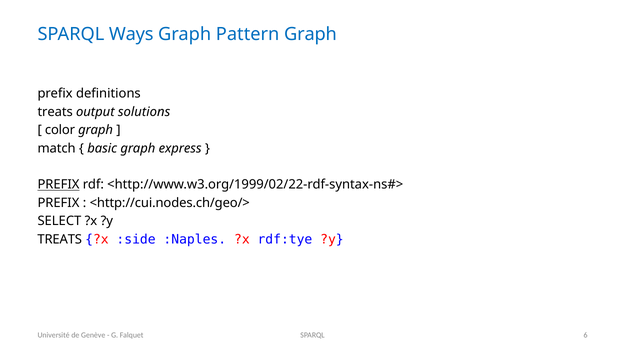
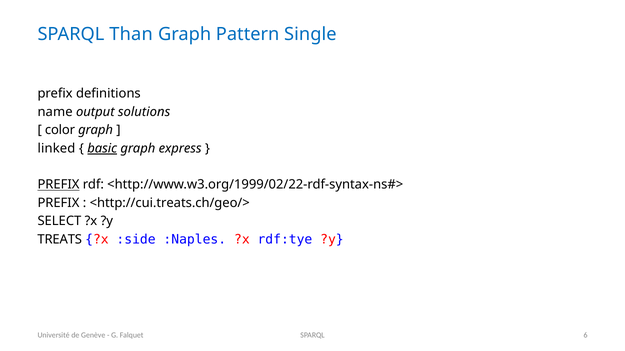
Ways: Ways -> Than
Pattern Graph: Graph -> Single
treats at (55, 112): treats -> name
match: match -> linked
basic underline: none -> present
<http://cui.nodes.ch/geo/>: <http://cui.nodes.ch/geo/> -> <http://cui.treats.ch/geo/>
